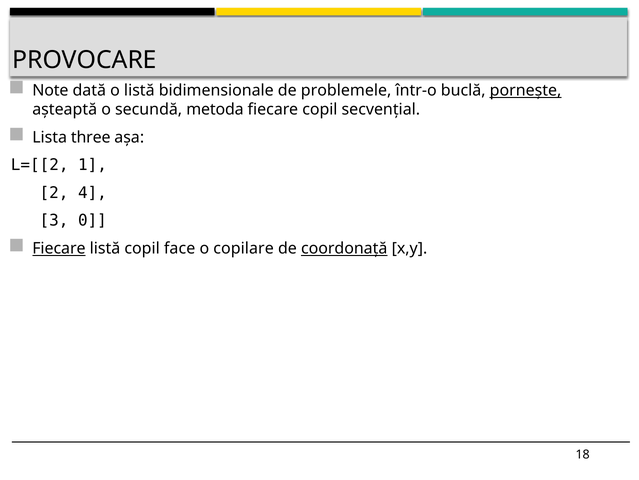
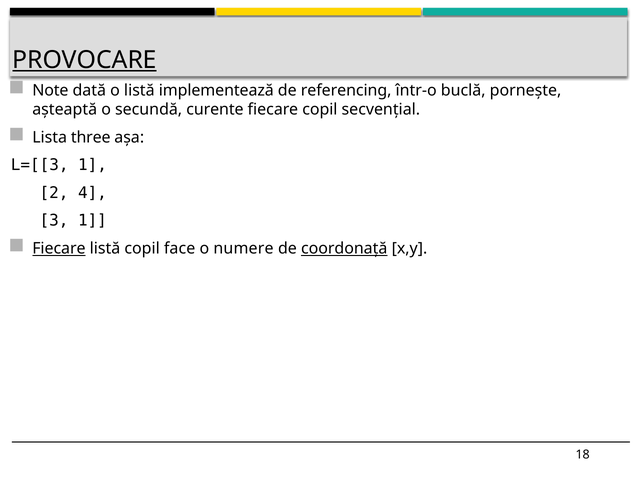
PROVOCARE underline: none -> present
bidimensionale: bidimensionale -> implementează
problemele: problemele -> referencing
pornește underline: present -> none
metoda: metoda -> curente
L=[[2: L=[[2 -> L=[[3
3 0: 0 -> 1
copilare: copilare -> numere
